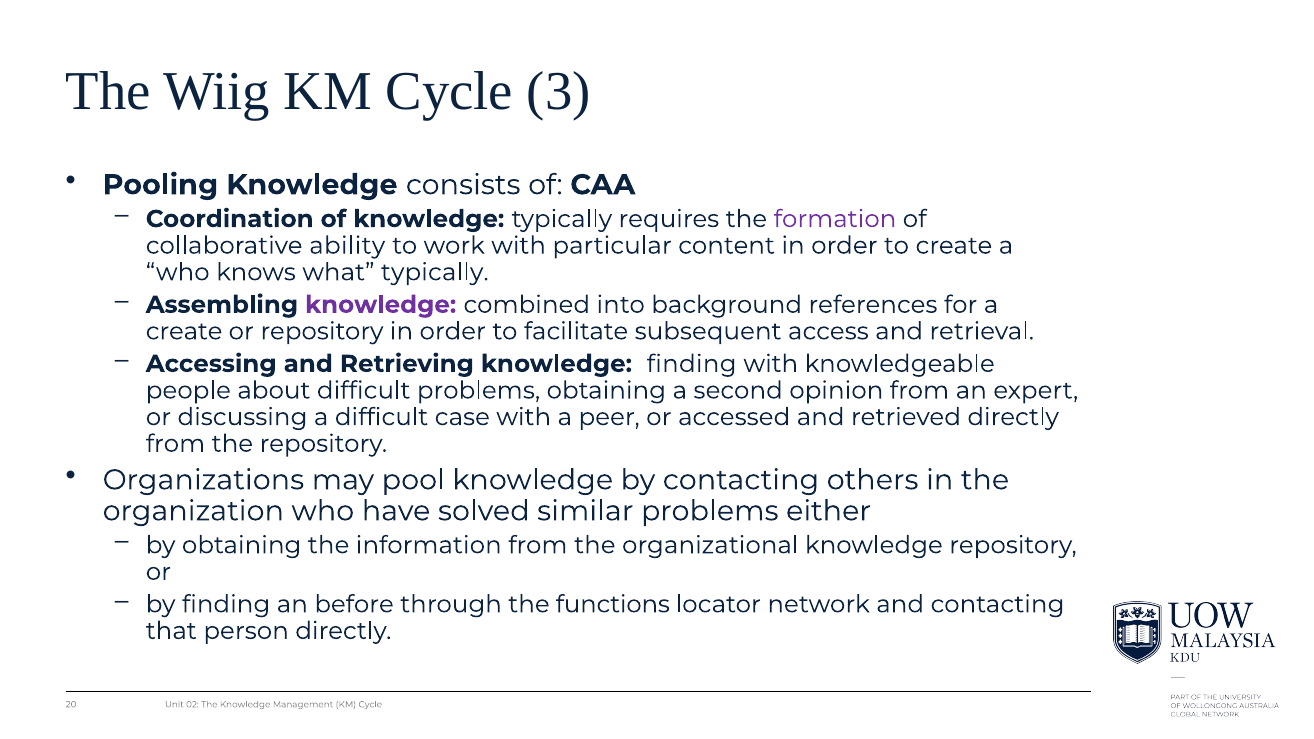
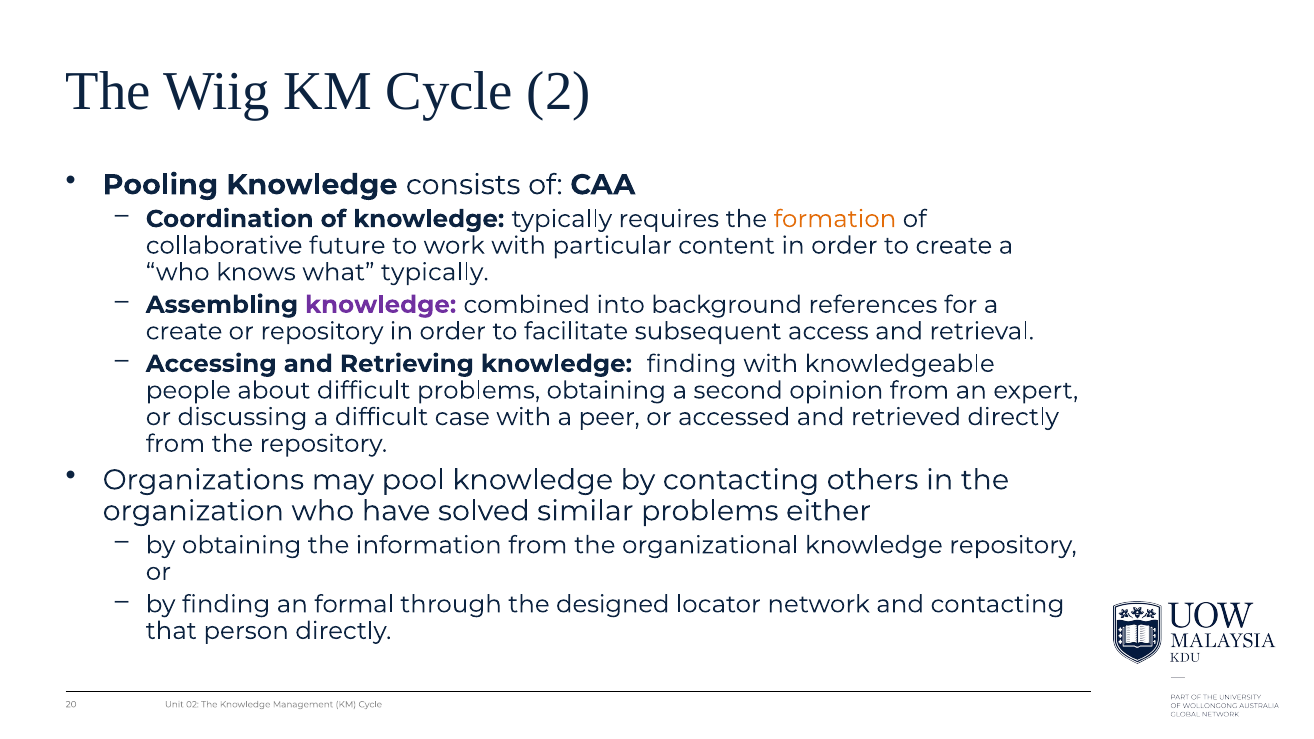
3: 3 -> 2
formation colour: purple -> orange
ability: ability -> future
before: before -> formal
functions: functions -> designed
